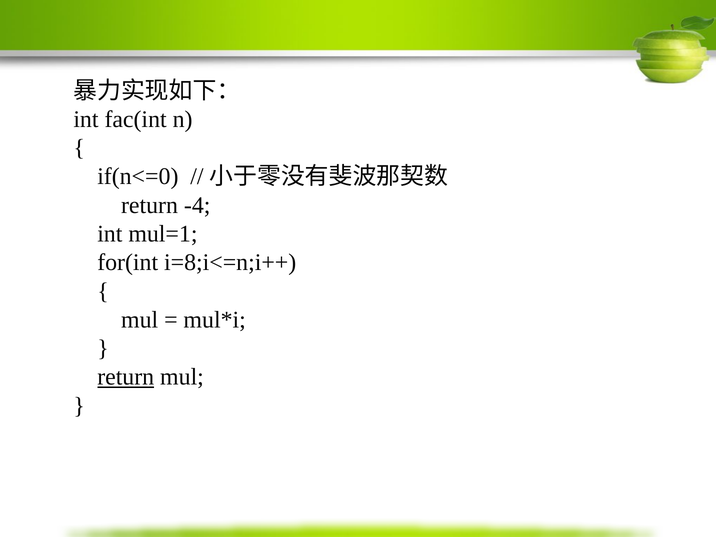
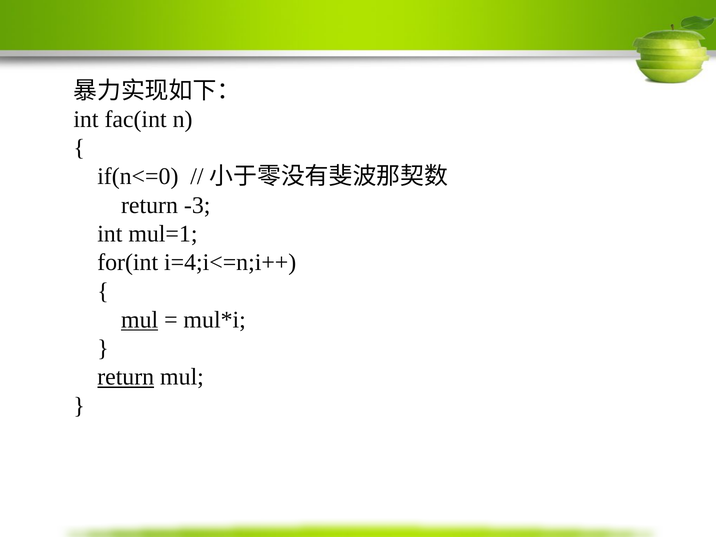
-4: -4 -> -3
i=8;i<=n;i++: i=8;i<=n;i++ -> i=4;i<=n;i++
mul at (140, 320) underline: none -> present
